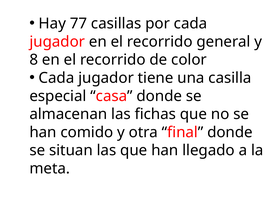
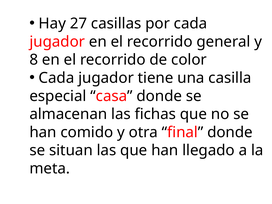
77: 77 -> 27
